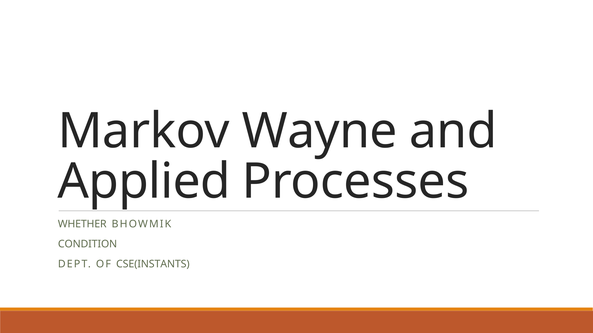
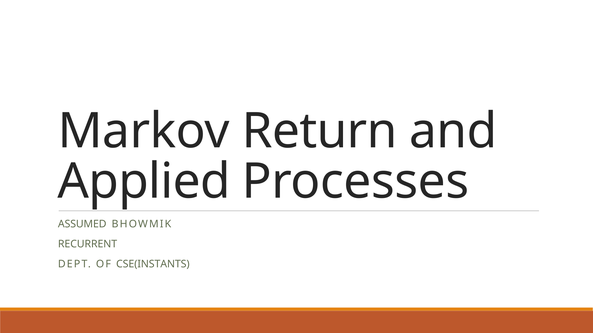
Wayne: Wayne -> Return
WHETHER: WHETHER -> ASSUMED
CONDITION: CONDITION -> RECURRENT
